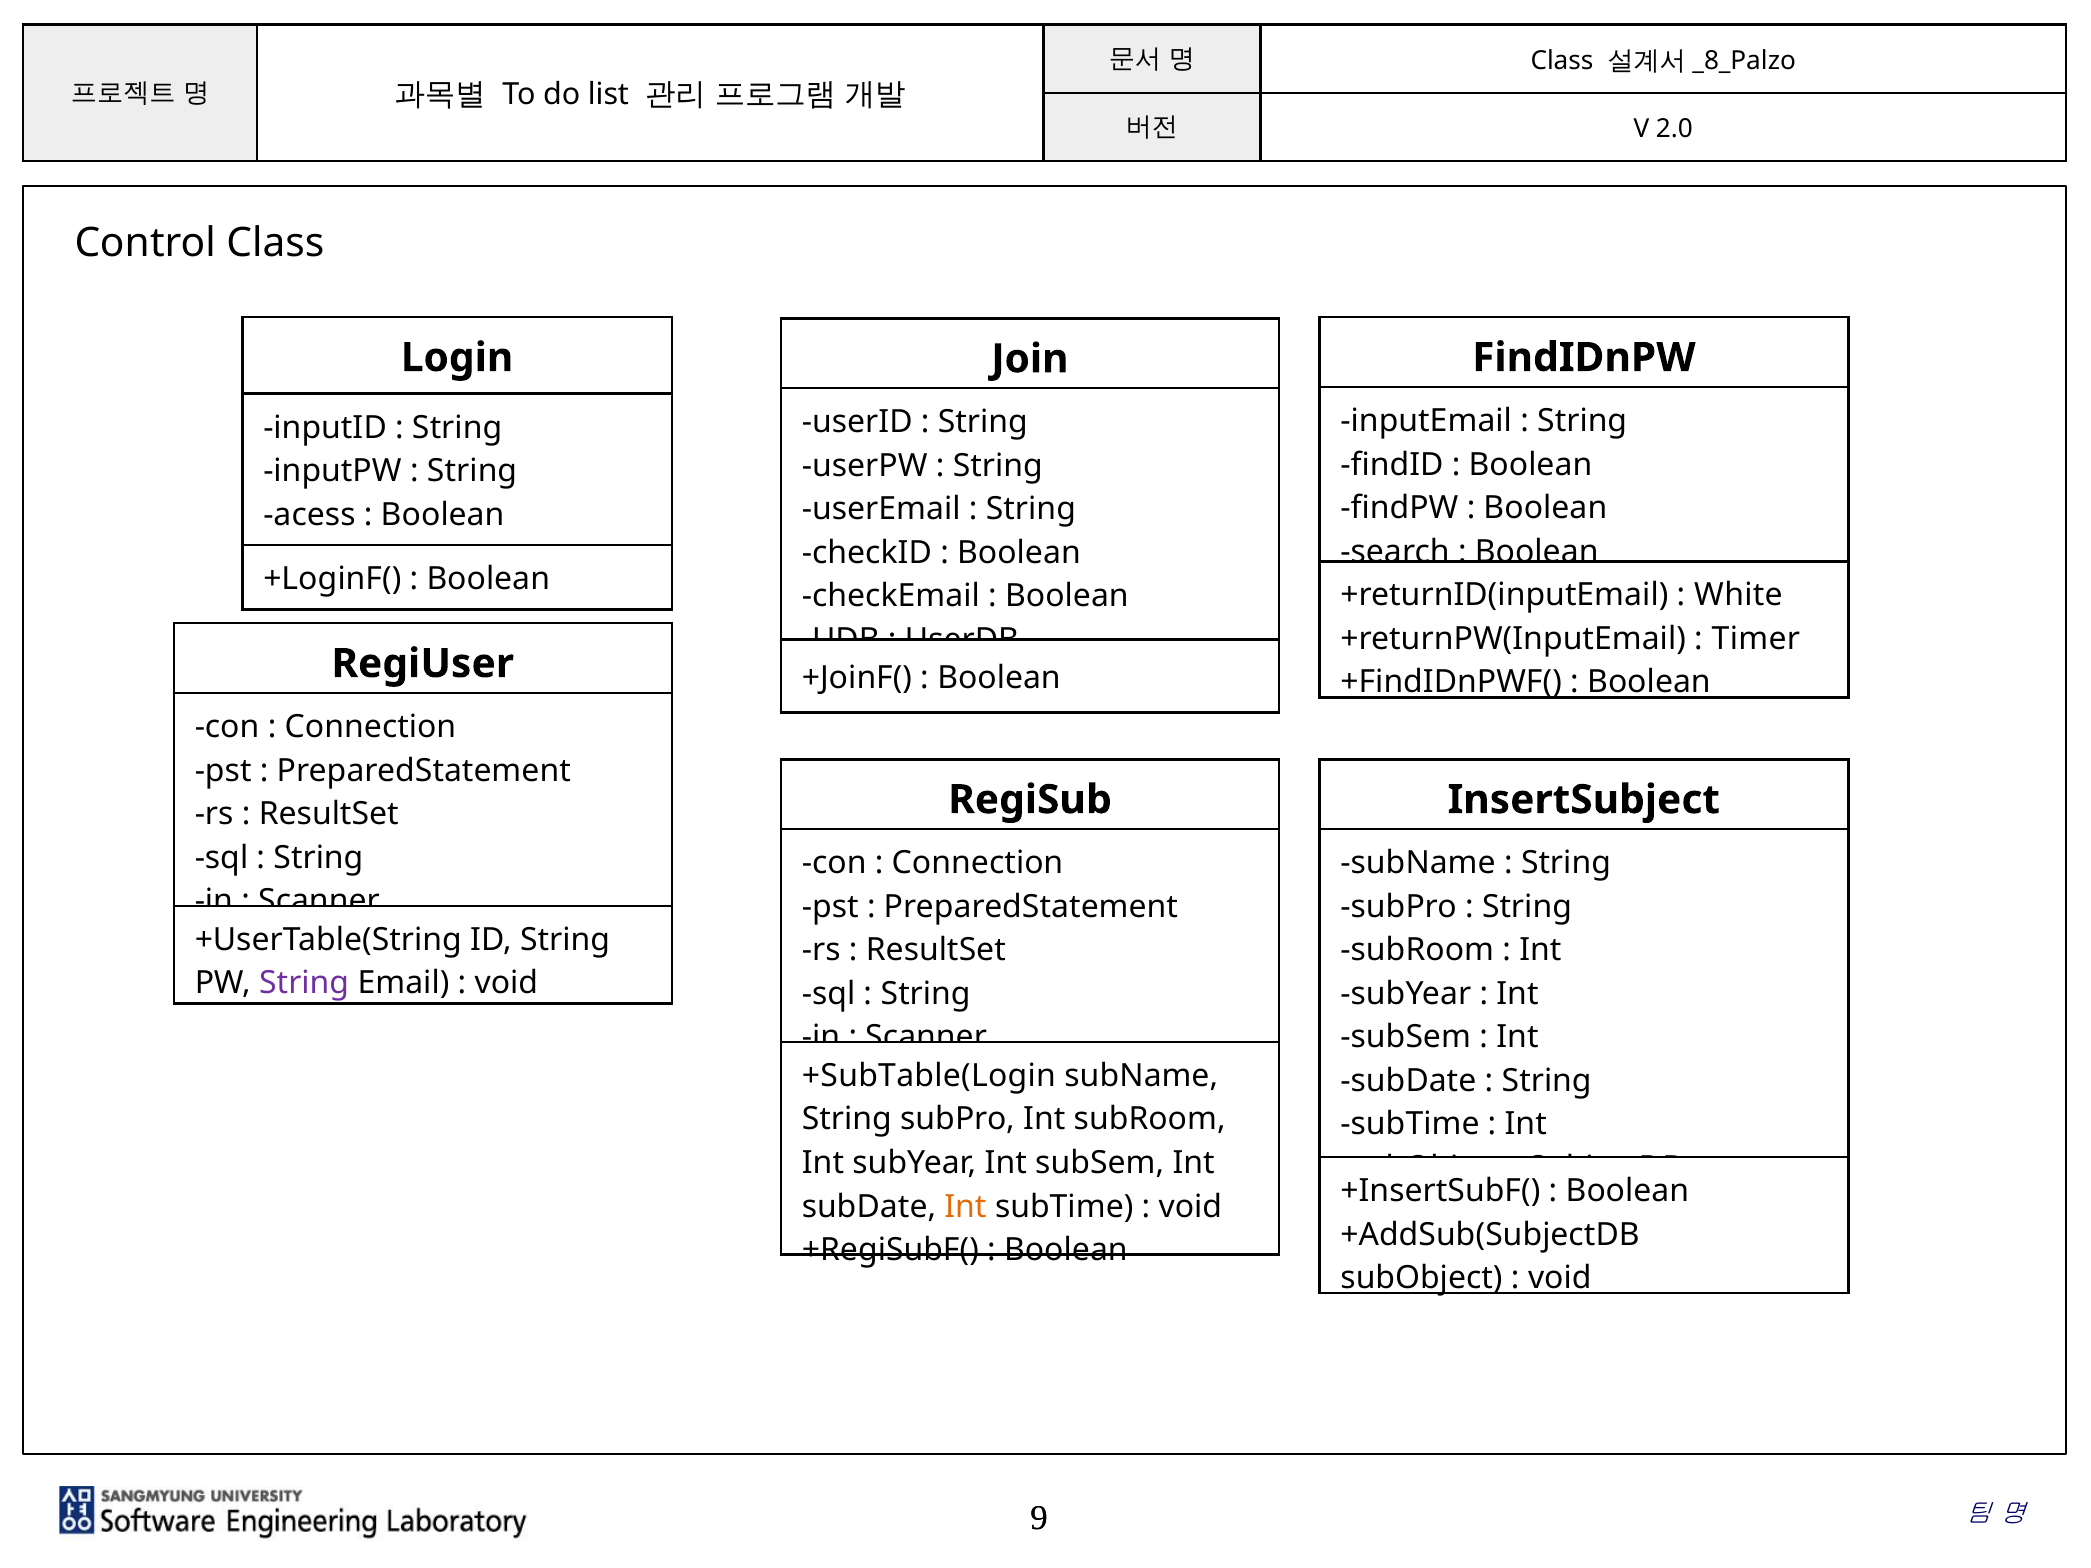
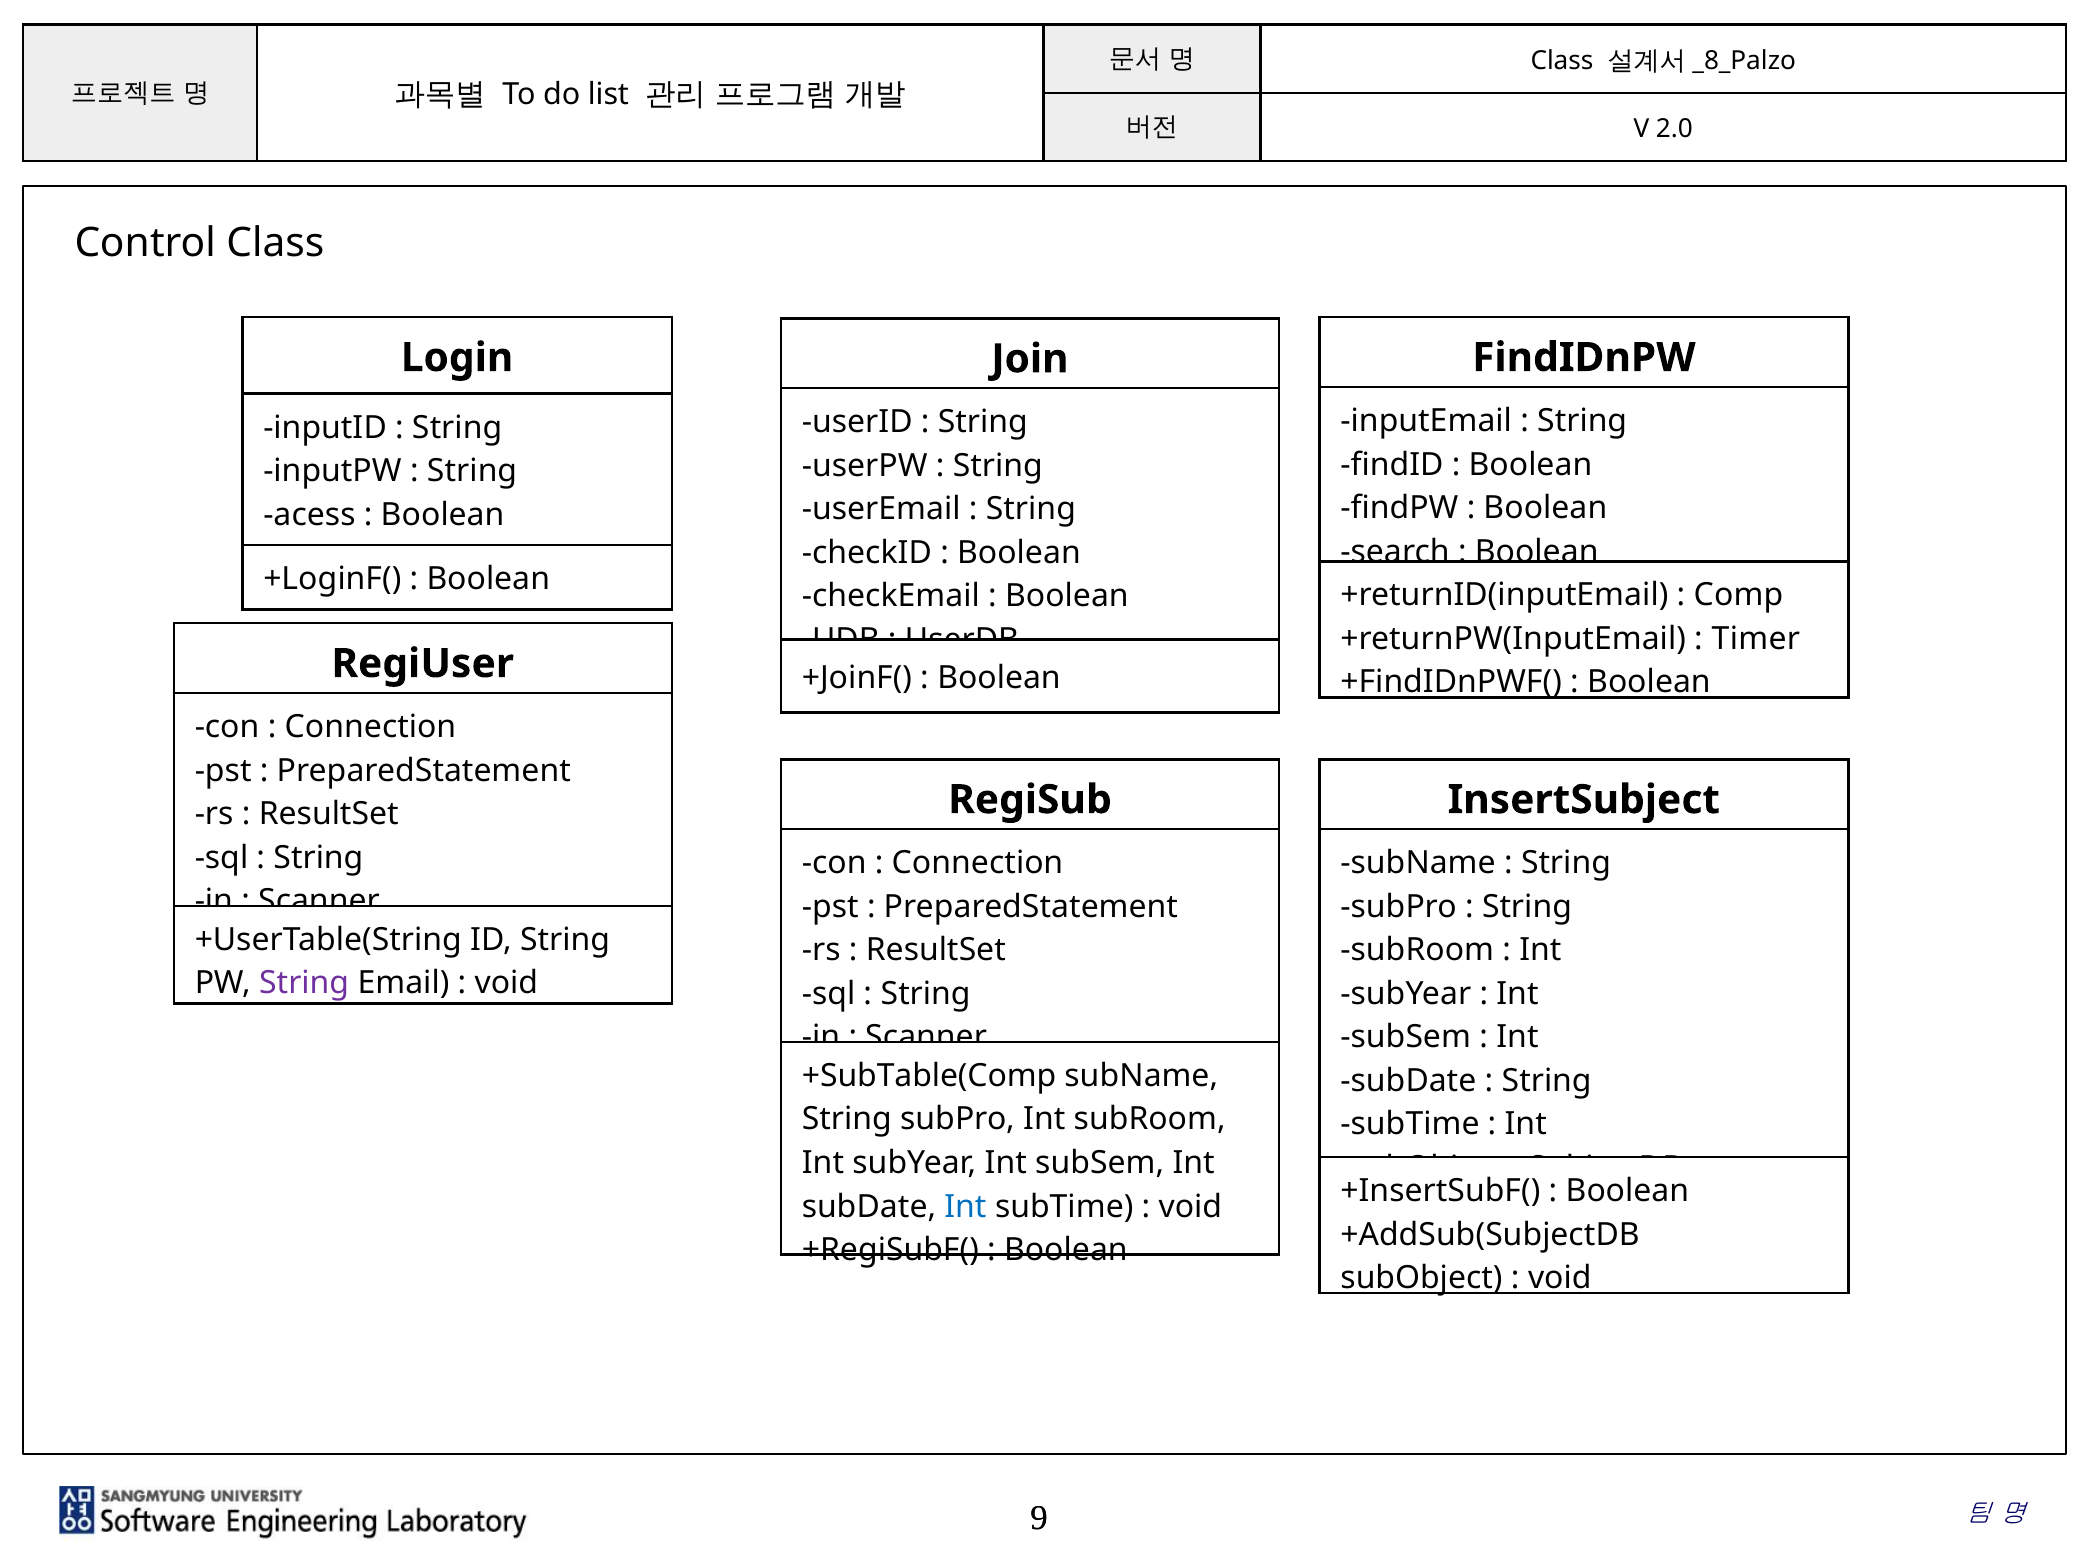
White: White -> Comp
+SubTable(Login: +SubTable(Login -> +SubTable(Comp
Int at (965, 1207) colour: orange -> blue
